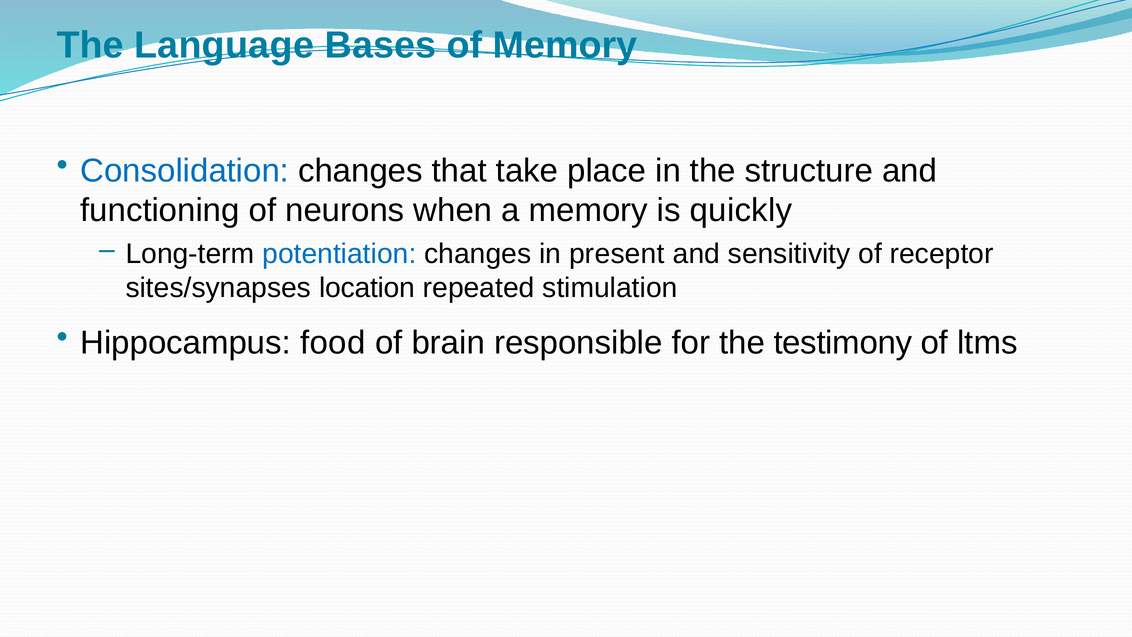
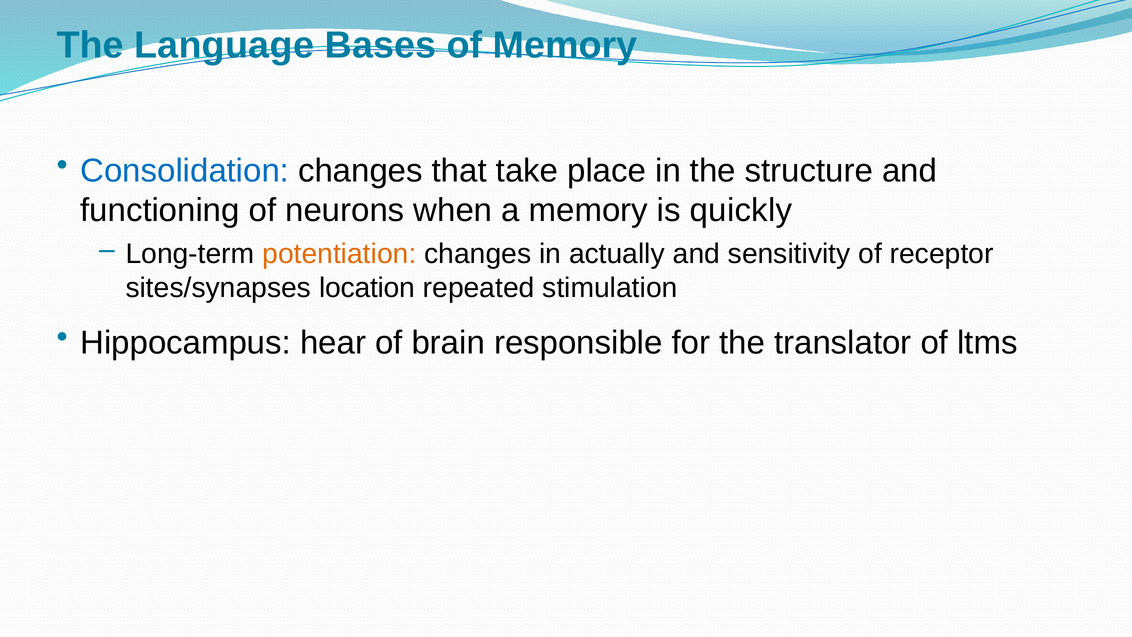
potentiation colour: blue -> orange
present: present -> actually
food: food -> hear
testimony: testimony -> translator
